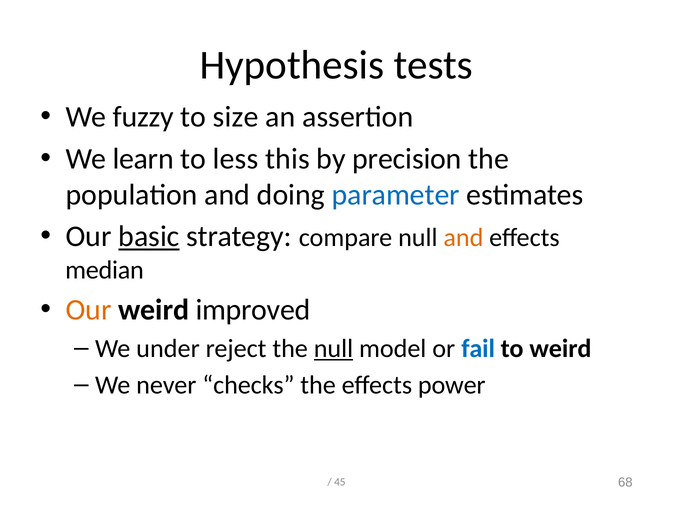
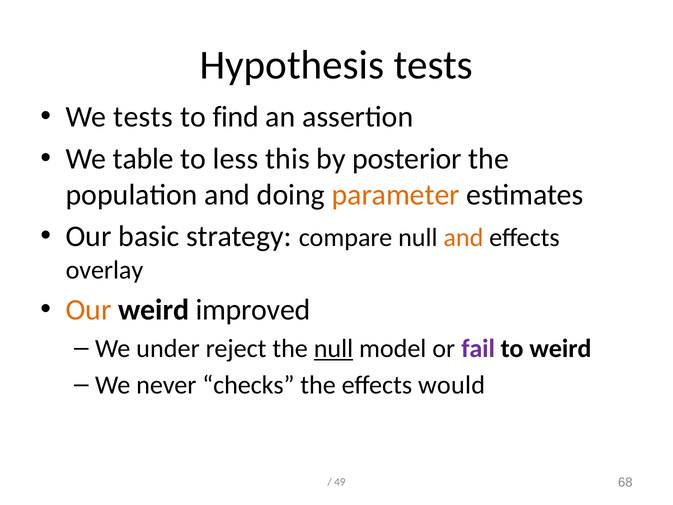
We fuzzy: fuzzy -> tests
size: size -> find
learn: learn -> table
precision: precision -> posterior
parameter colour: blue -> orange
basic underline: present -> none
median: median -> overlay
fail colour: blue -> purple
power: power -> would
45: 45 -> 49
